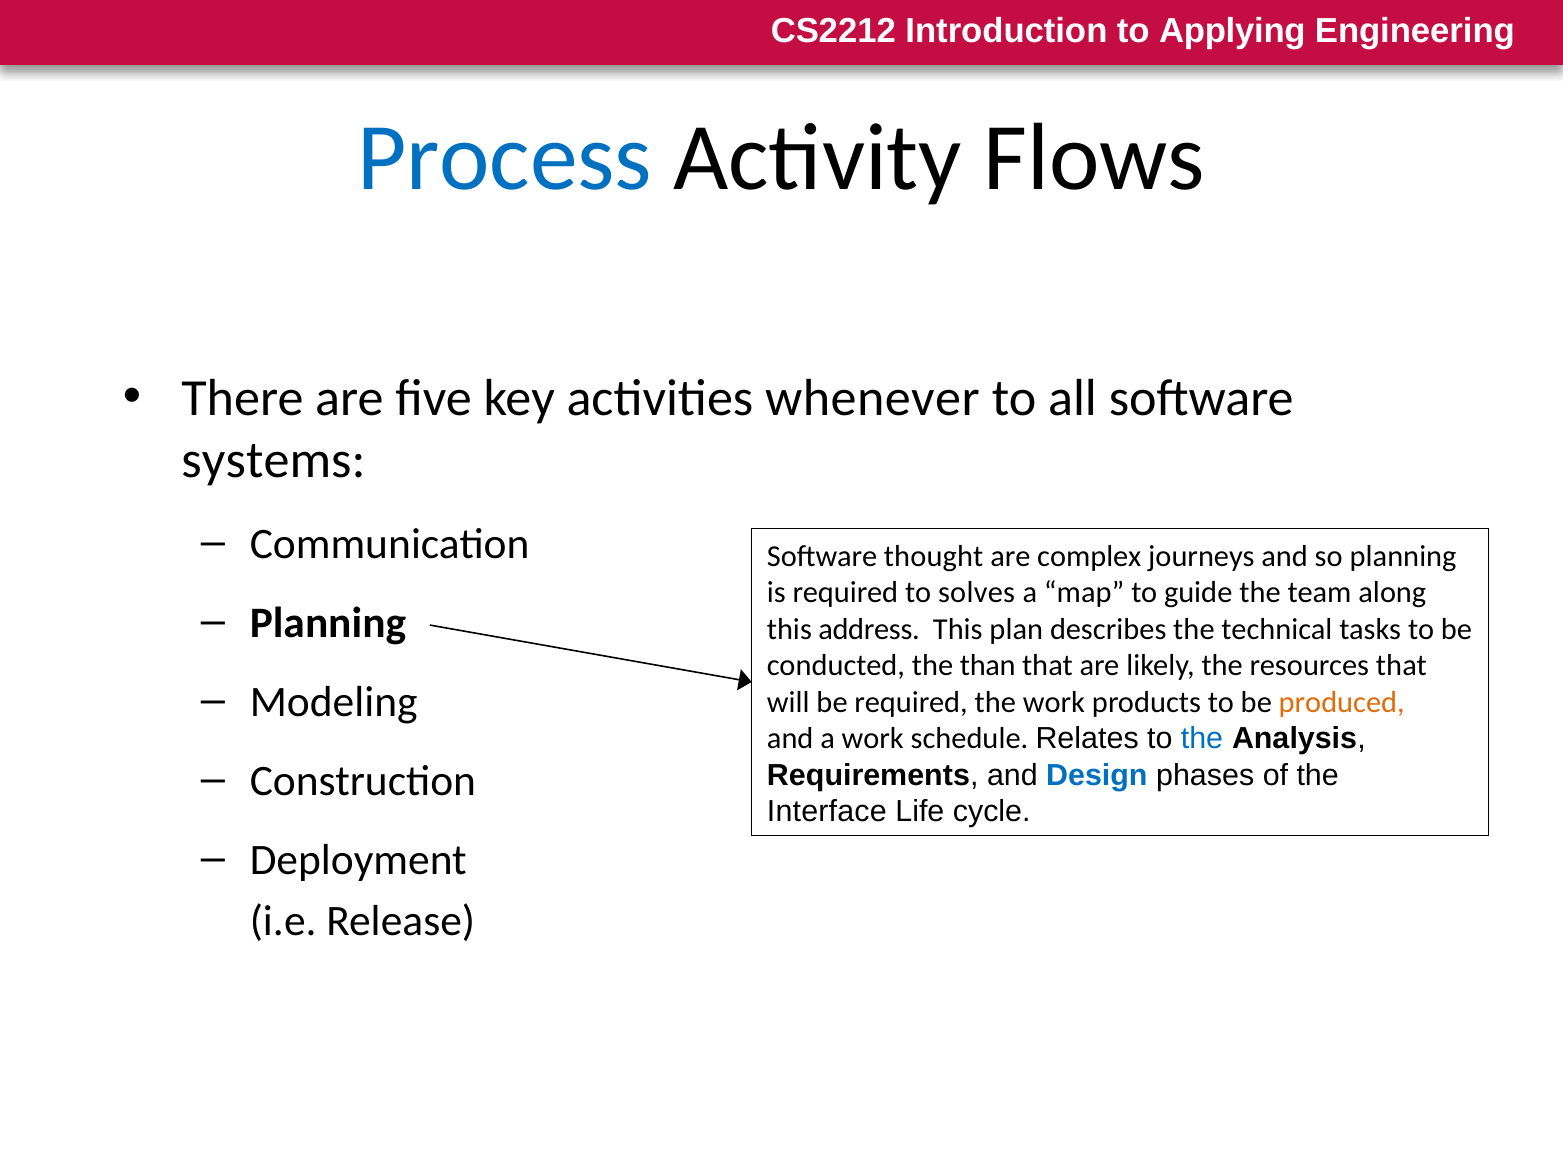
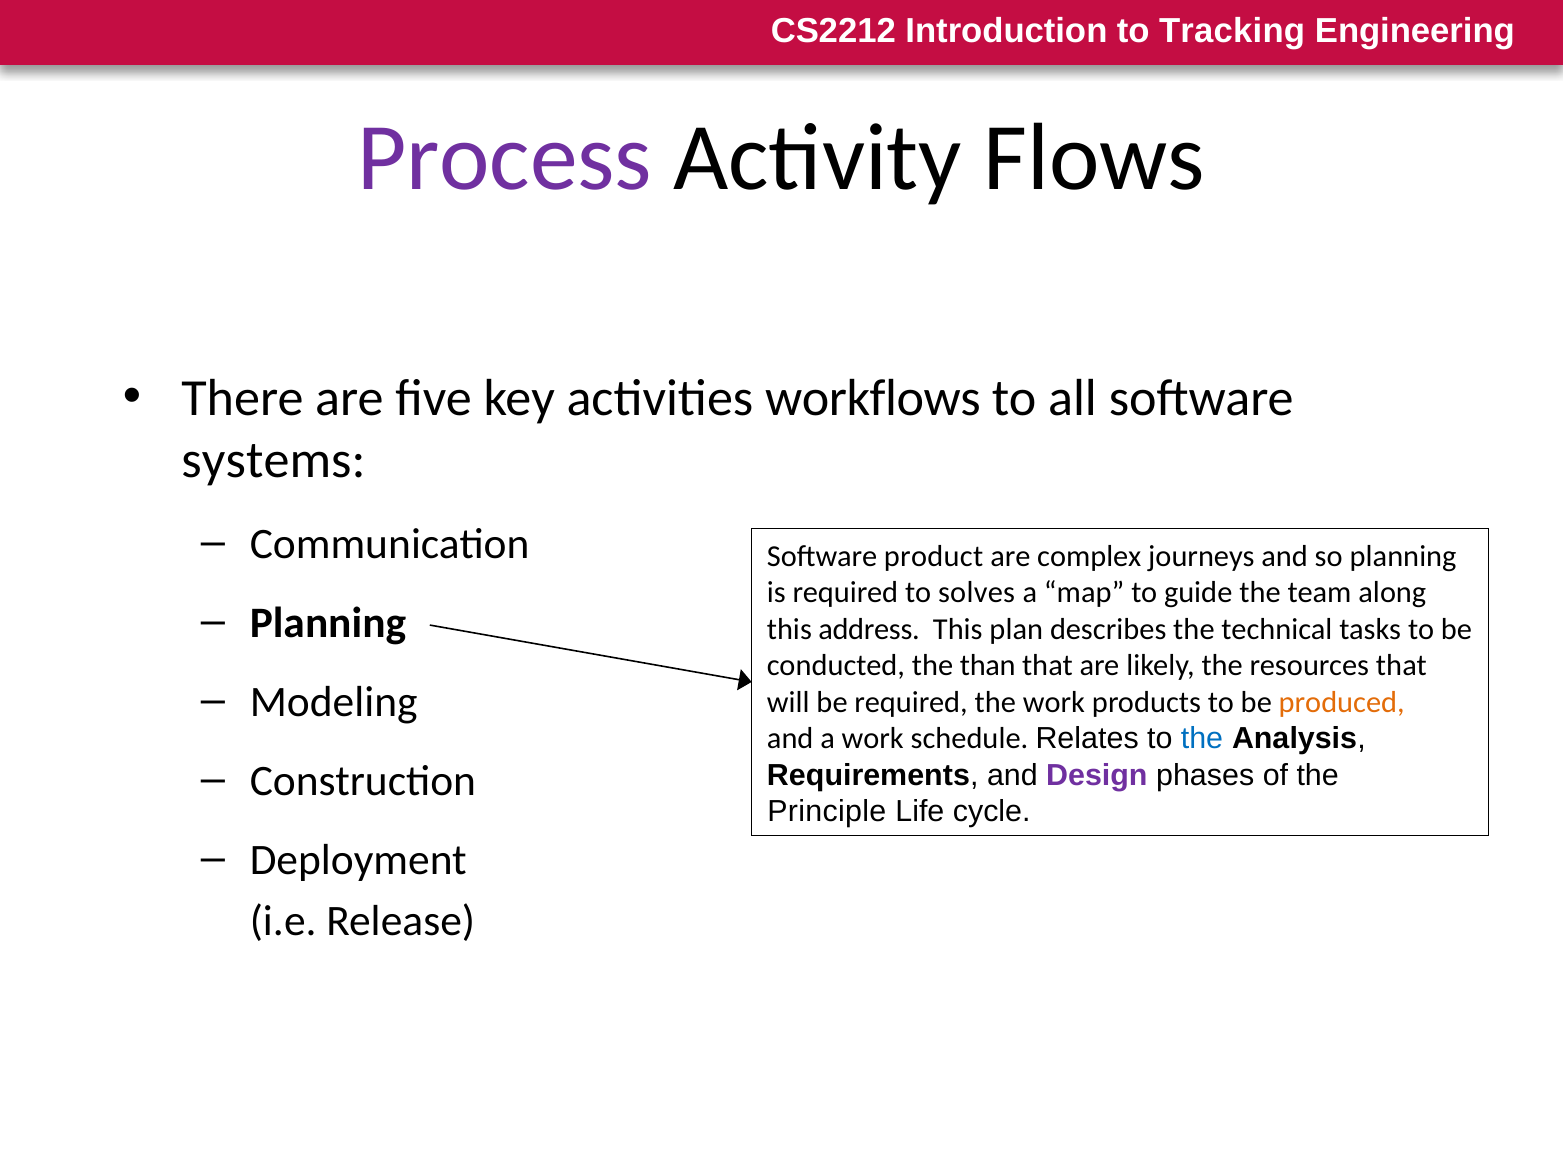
Applying: Applying -> Tracking
Process colour: blue -> purple
whenever: whenever -> workflows
thought: thought -> product
Design colour: blue -> purple
Interface: Interface -> Principle
